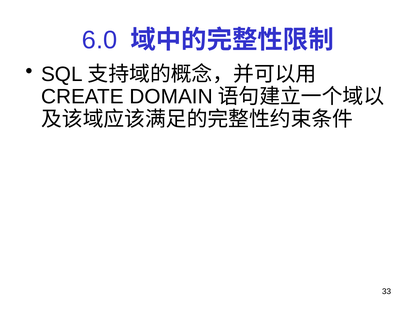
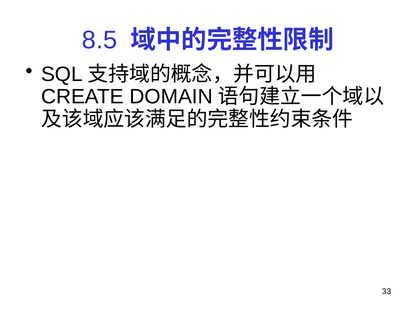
6.0: 6.0 -> 8.5
